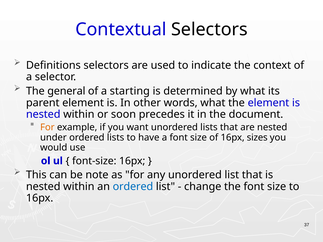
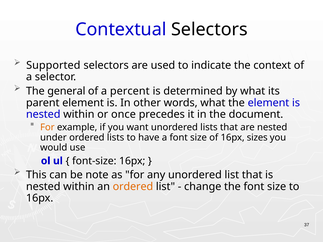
Definitions: Definitions -> Supported
starting: starting -> percent
soon: soon -> once
ordered at (133, 187) colour: blue -> orange
